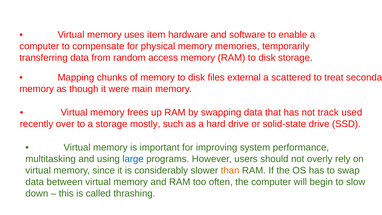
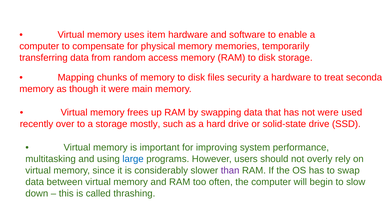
external: external -> security
a scattered: scattered -> hardware
not track: track -> were
than colour: orange -> purple
